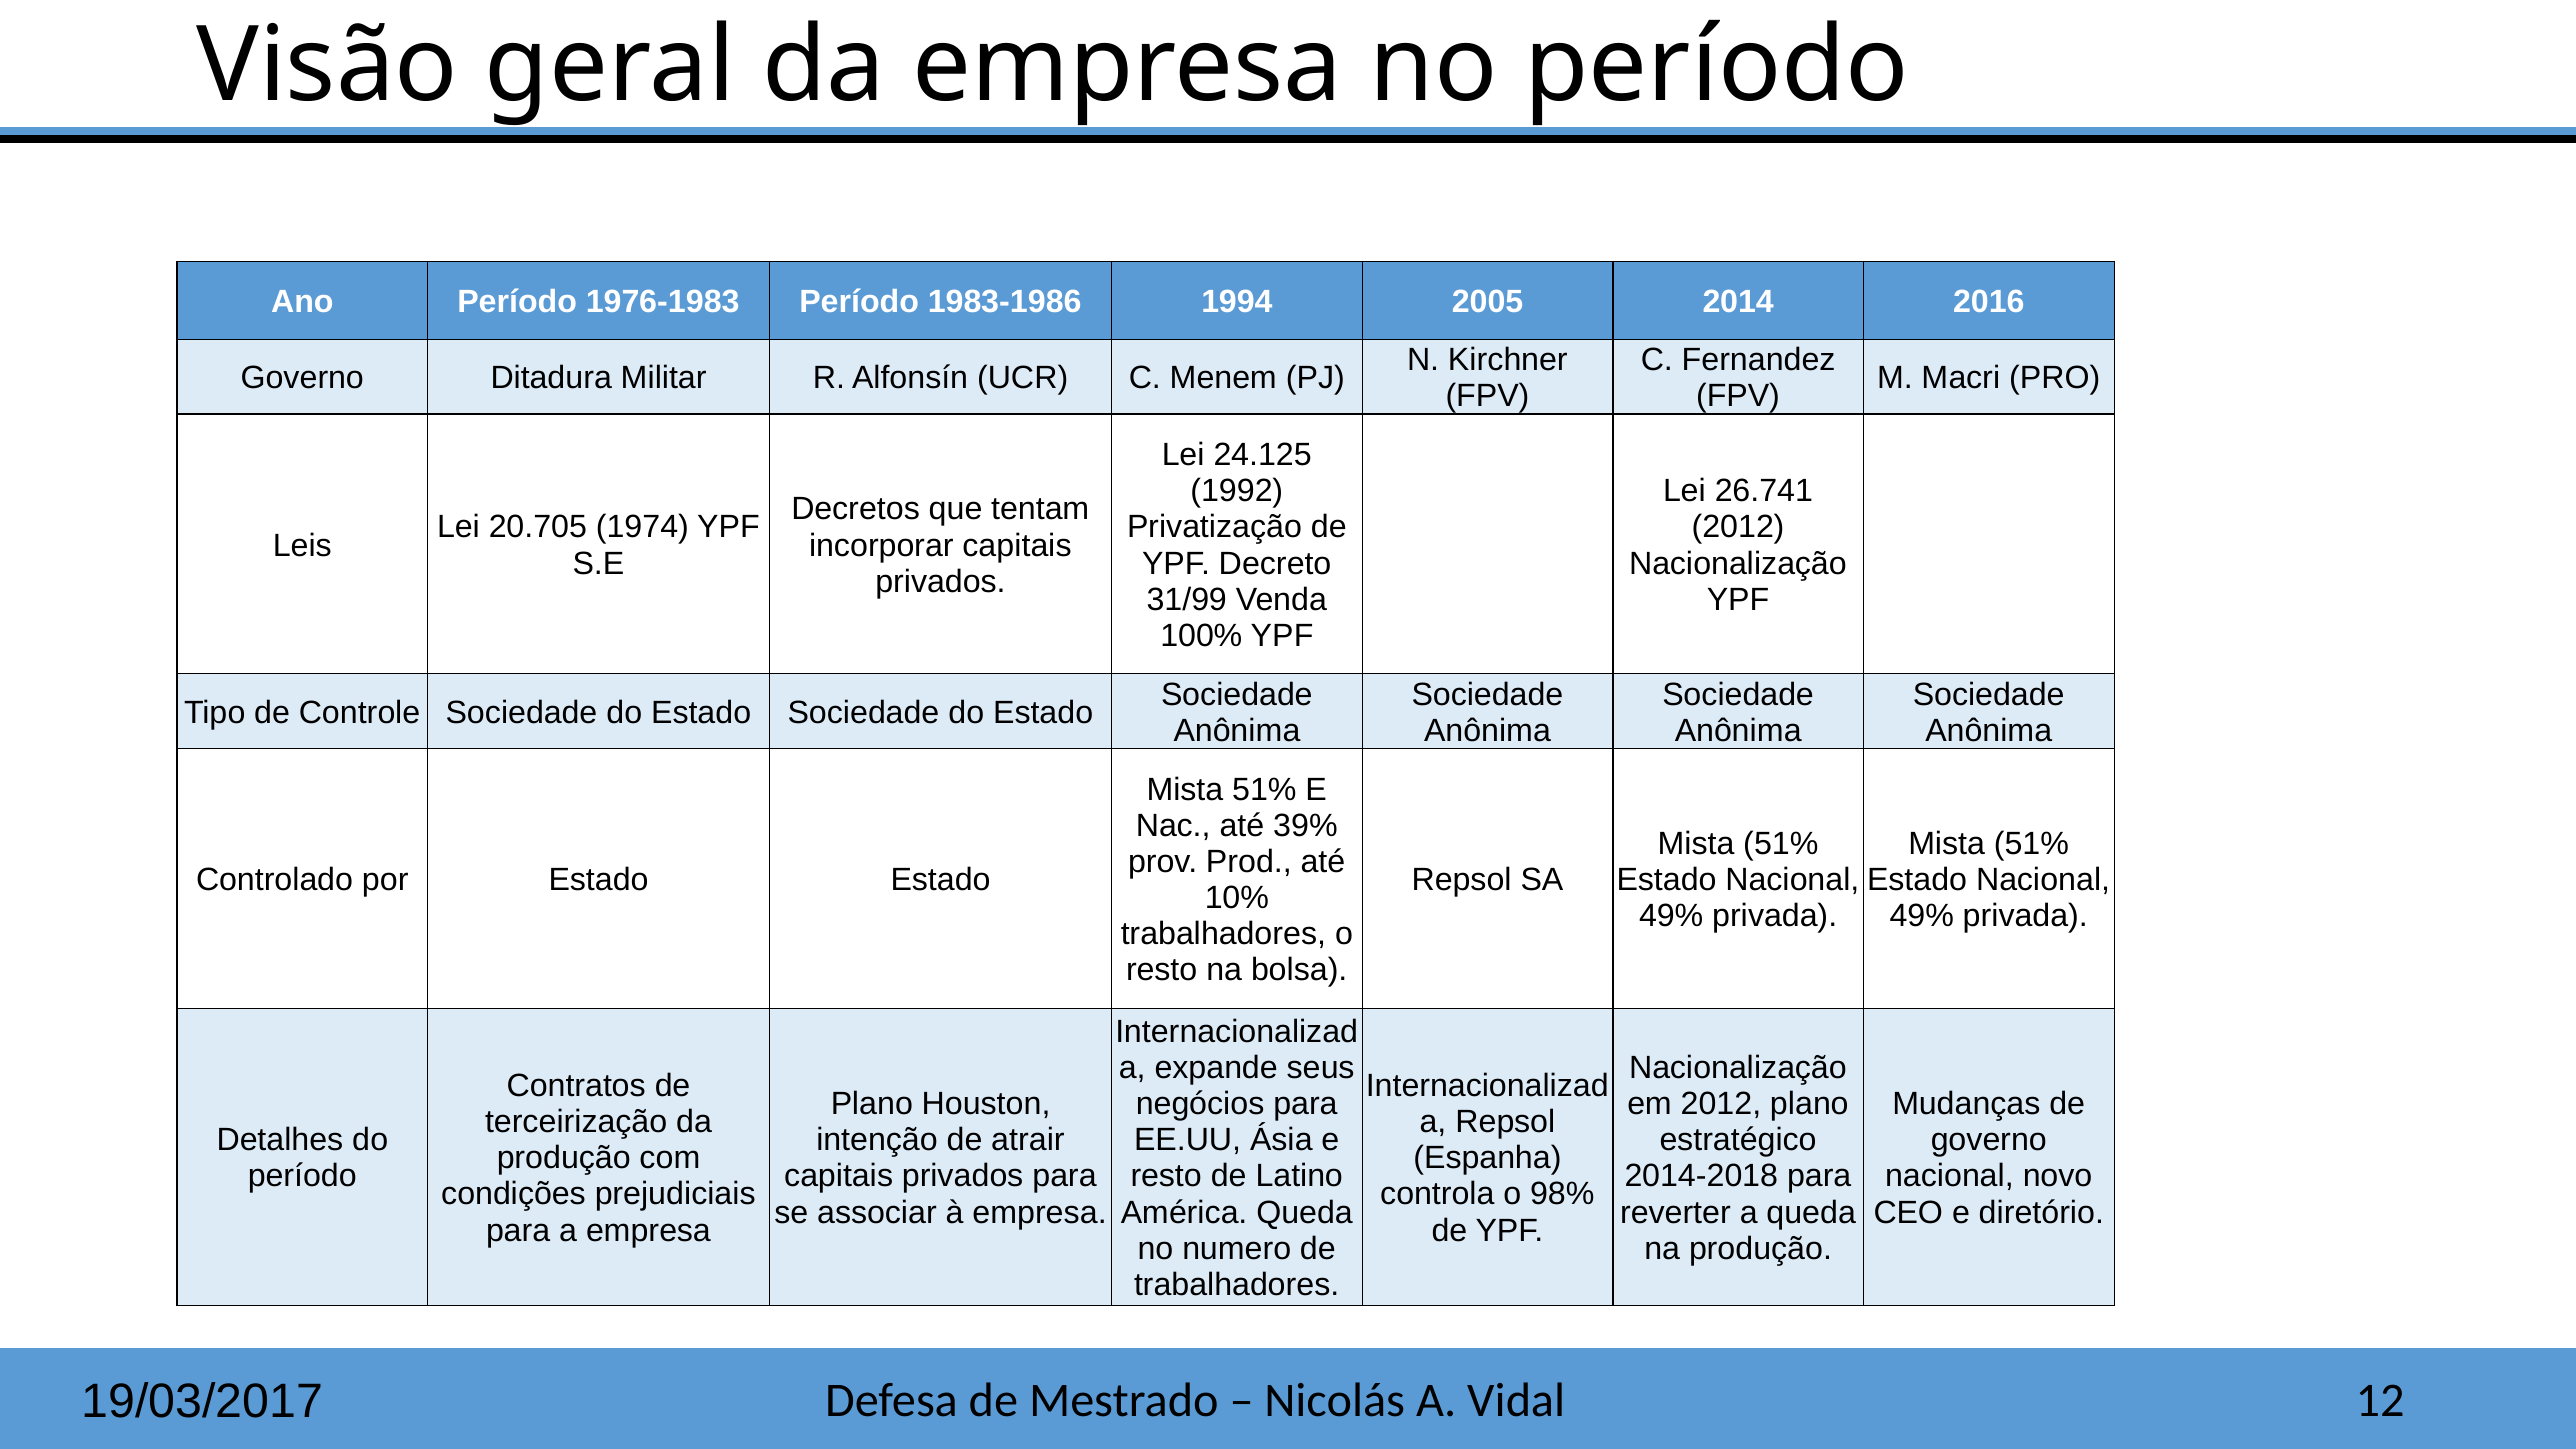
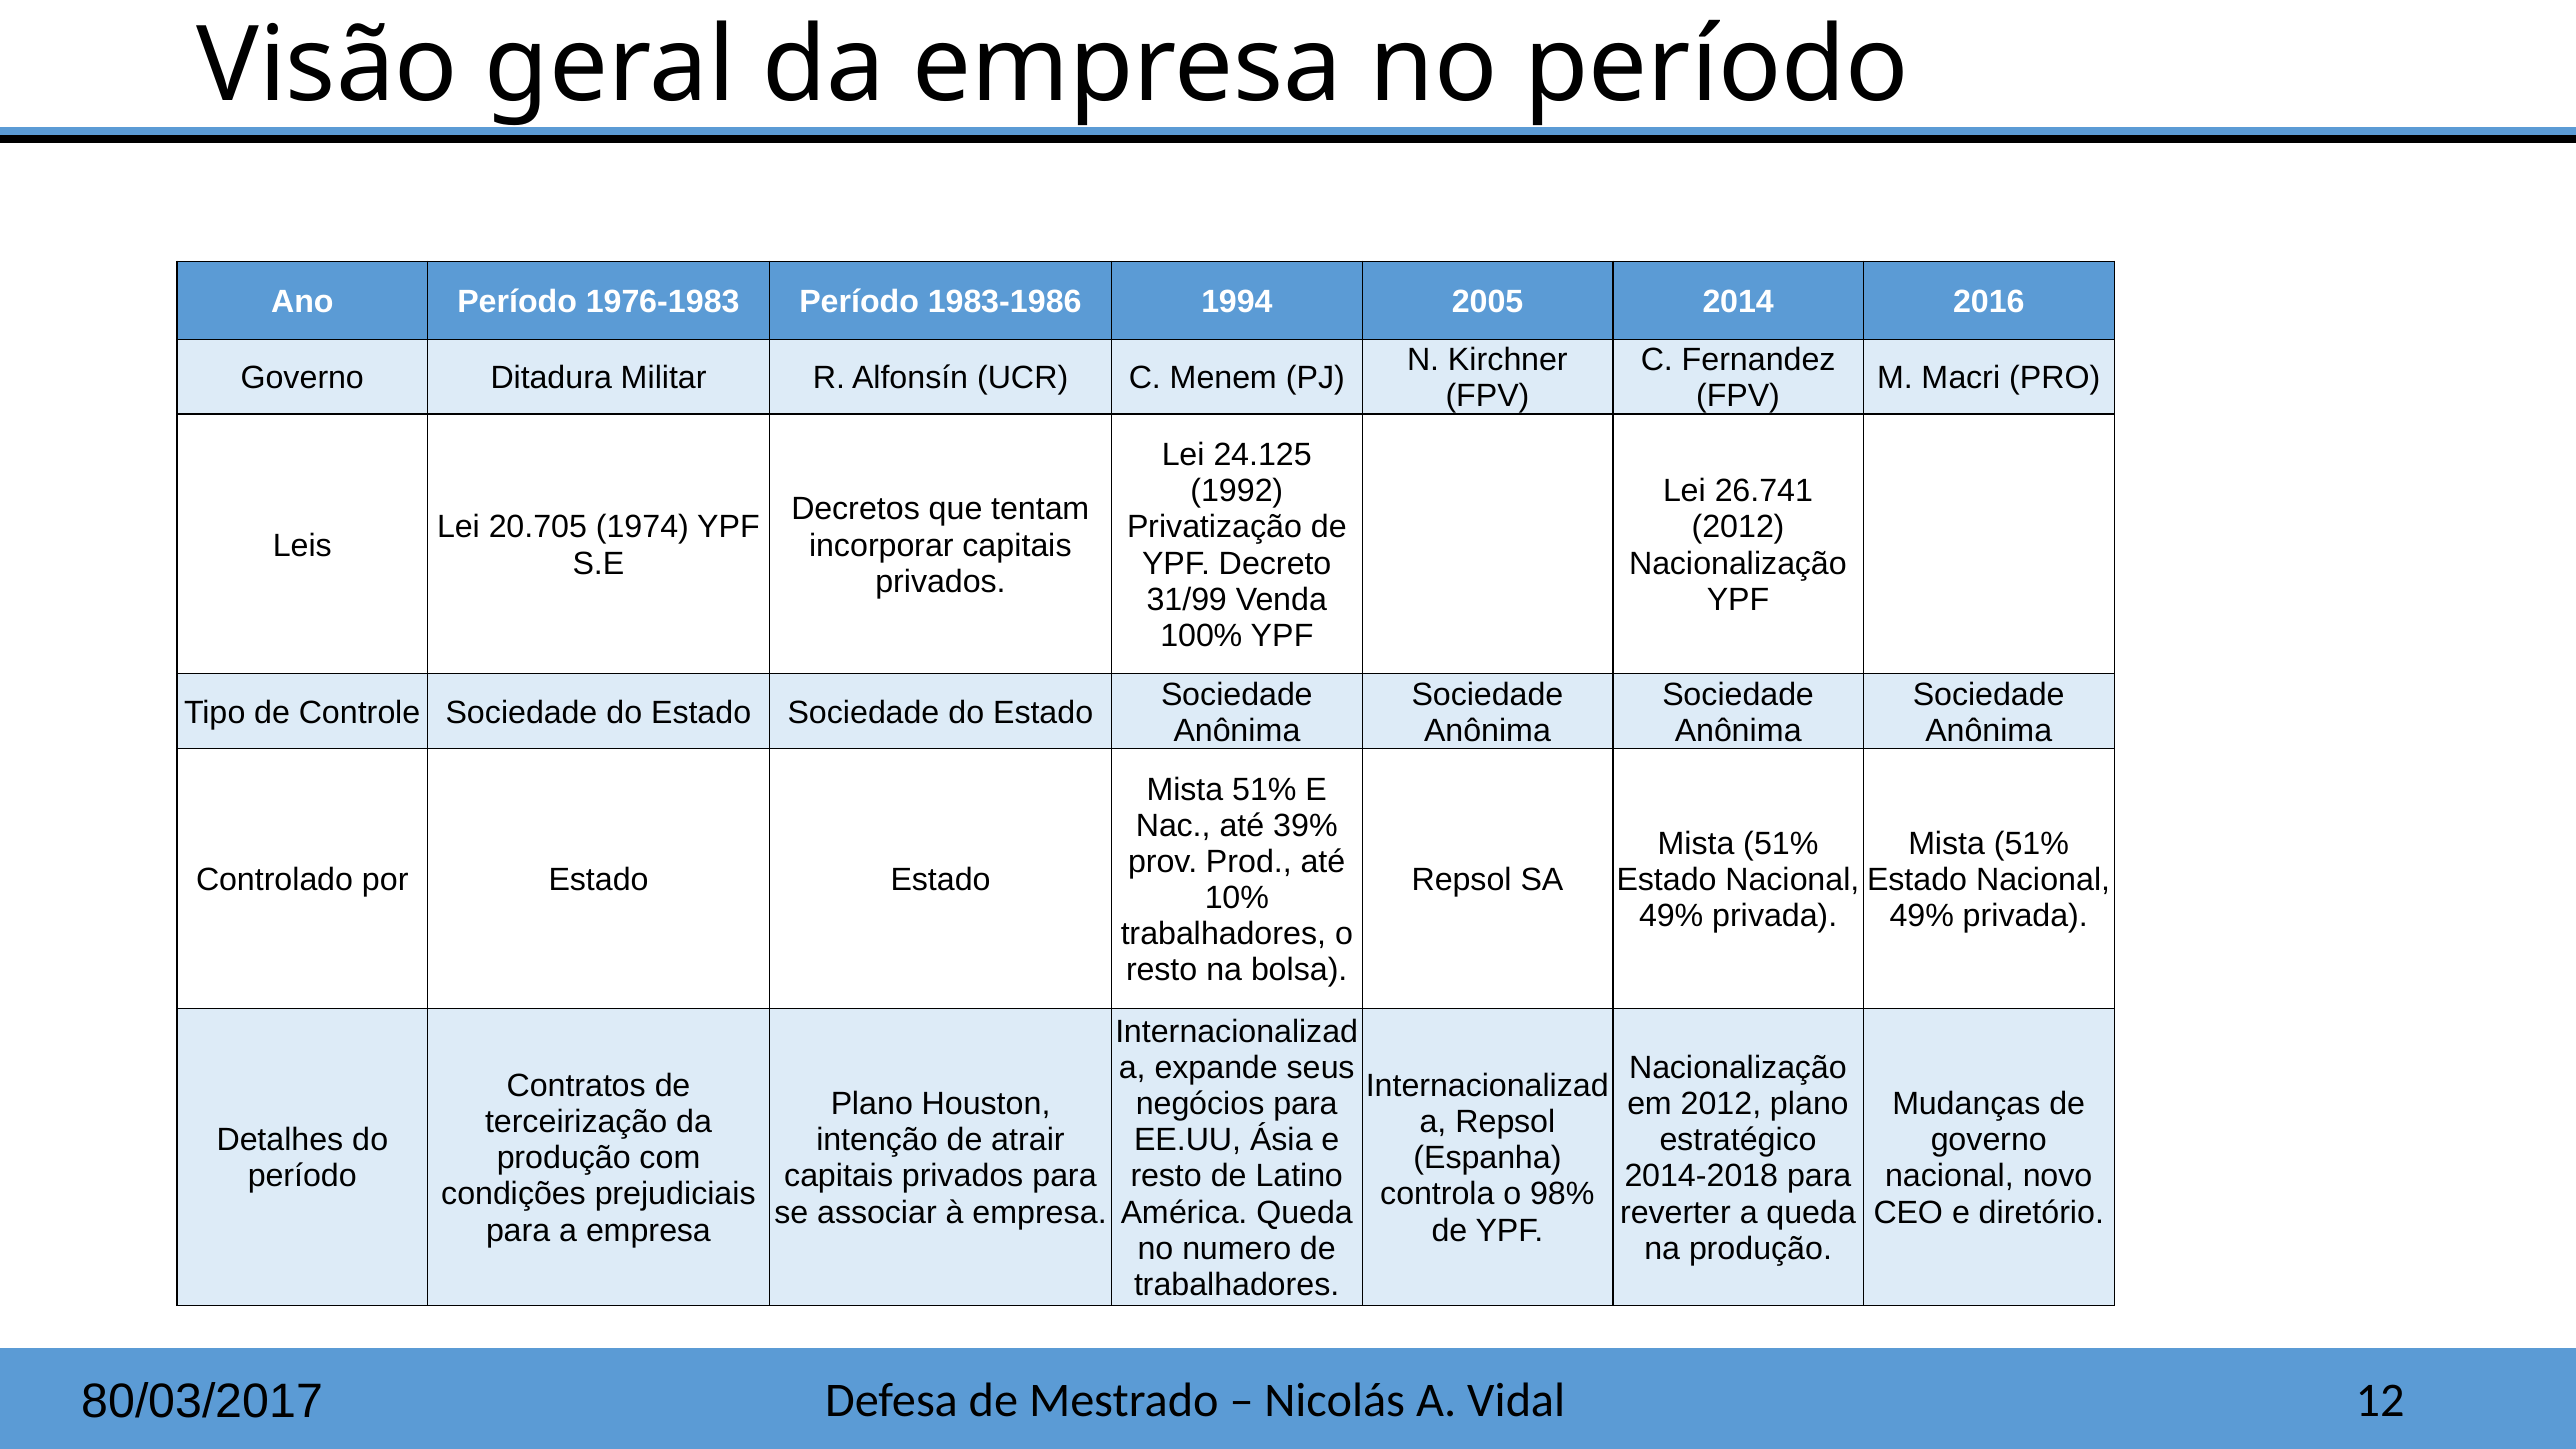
19/03/2017: 19/03/2017 -> 80/03/2017
